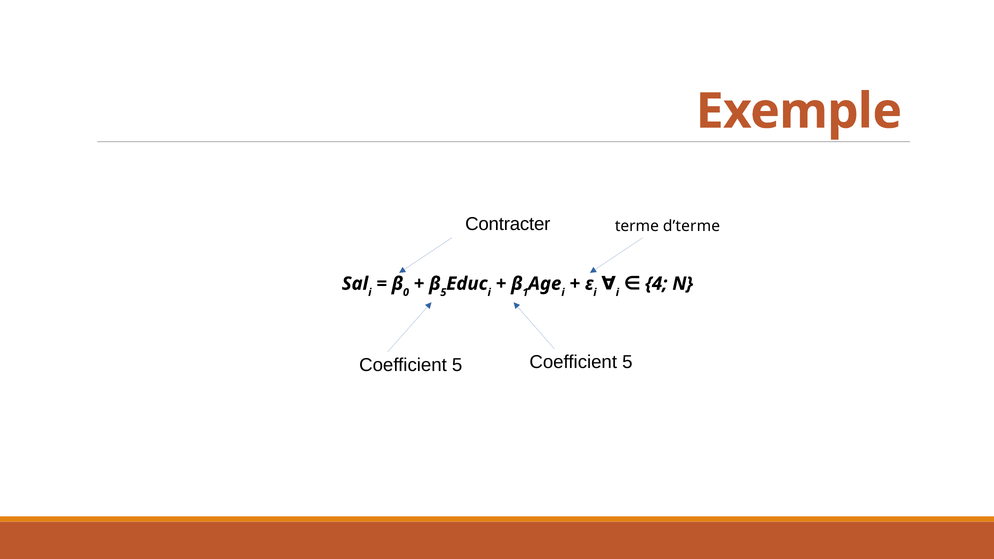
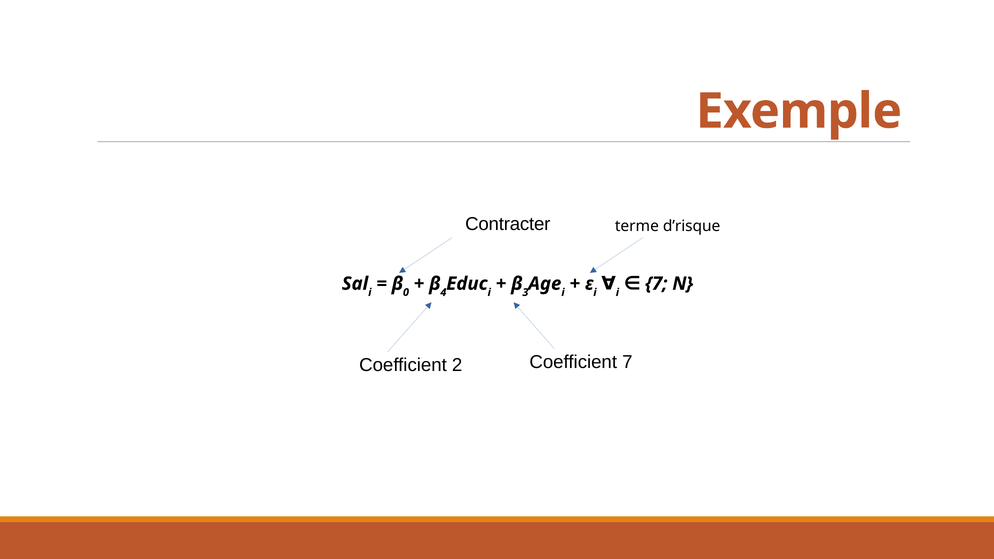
d’terme: d’terme -> d’risque
4 at (660, 284): 4 -> 7
5 at (443, 292): 5 -> 4
1: 1 -> 3
5 at (457, 365): 5 -> 2
5 at (627, 362): 5 -> 7
